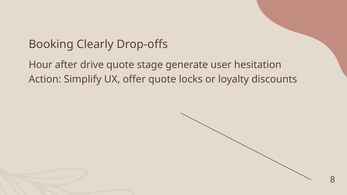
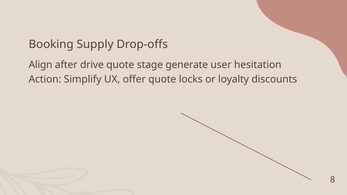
Clearly: Clearly -> Supply
Hour: Hour -> Align
